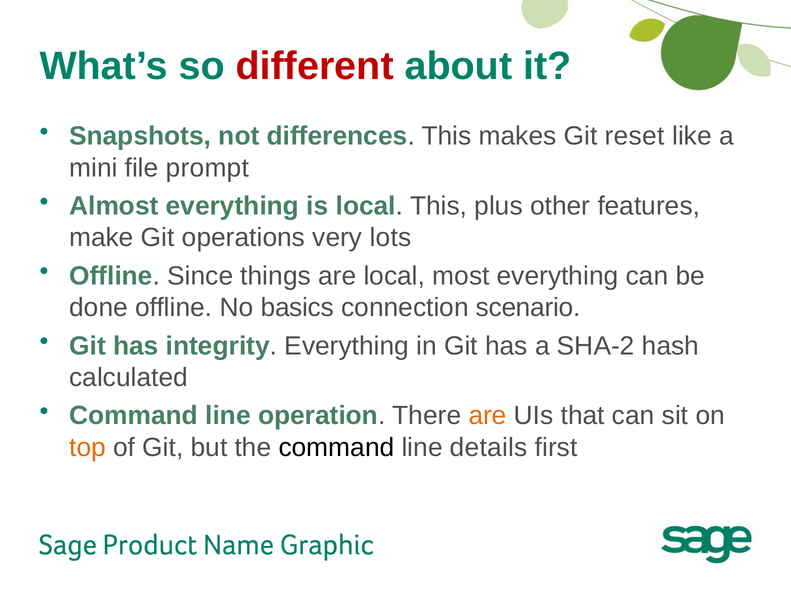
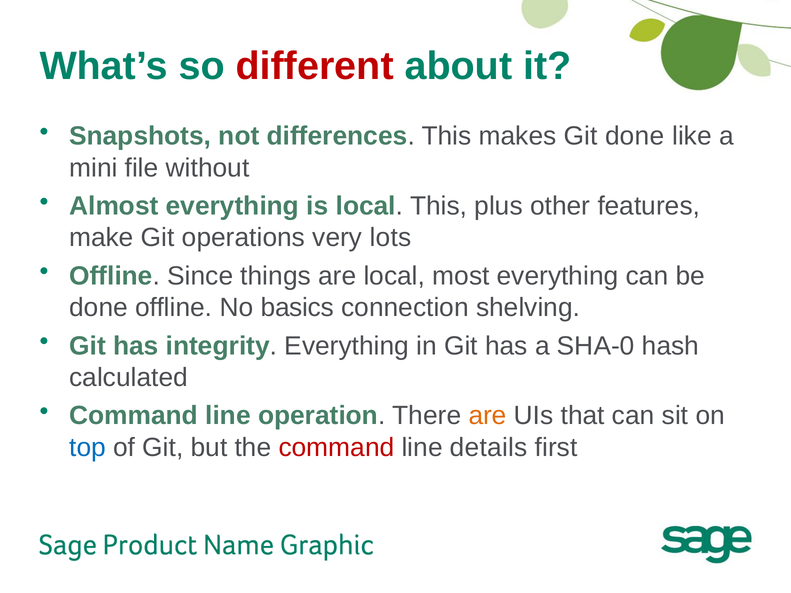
Git reset: reset -> done
prompt: prompt -> without
scenario: scenario -> shelving
SHA-2: SHA-2 -> SHA-0
top colour: orange -> blue
command at (336, 447) colour: black -> red
